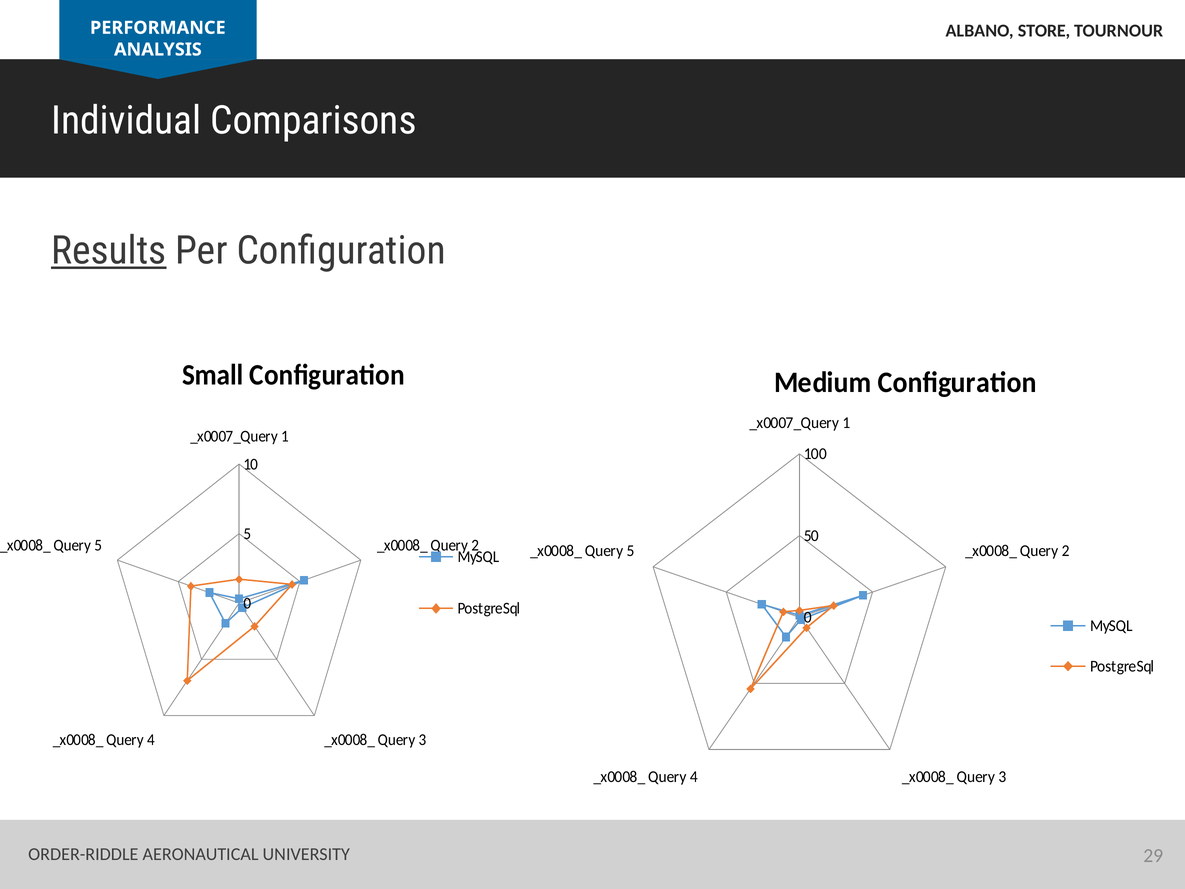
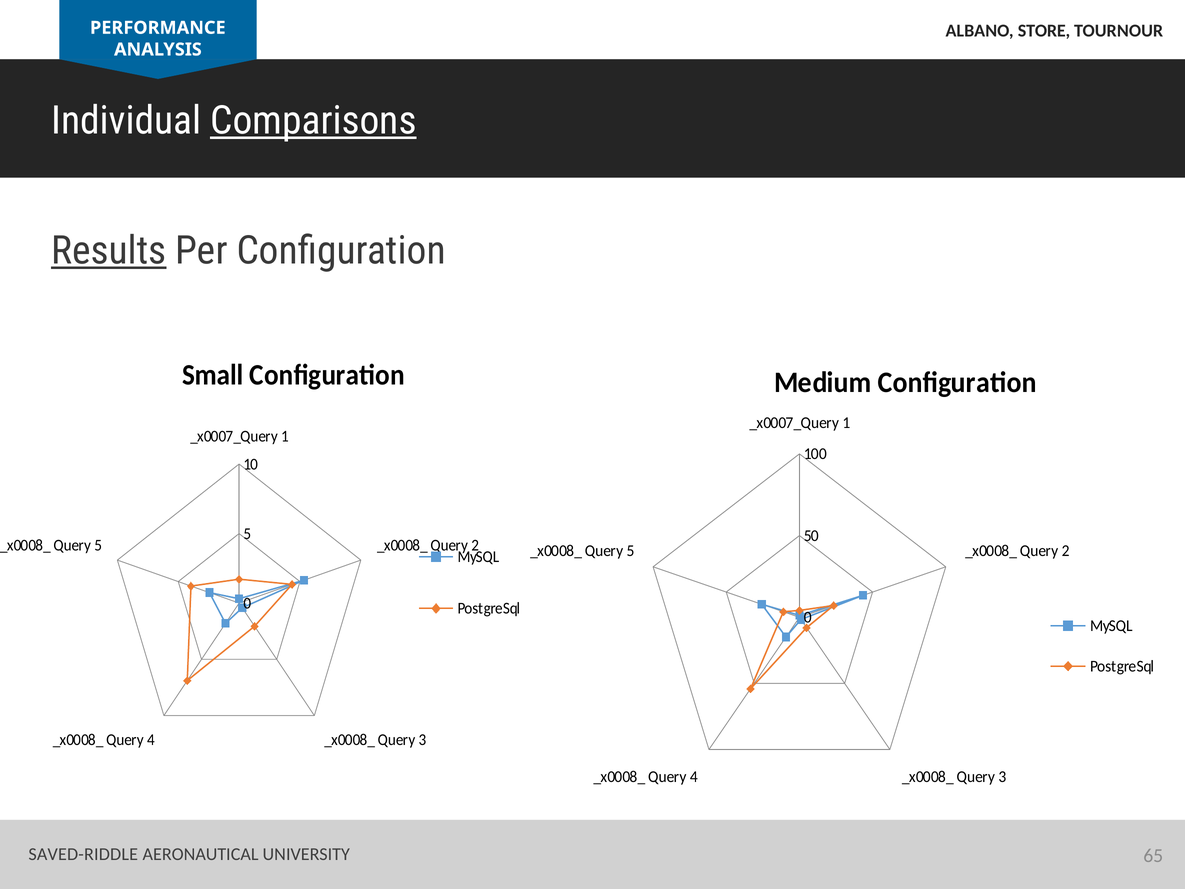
Comparisons underline: none -> present
ORDER-RIDDLE: ORDER-RIDDLE -> SAVED-RIDDLE
29: 29 -> 65
